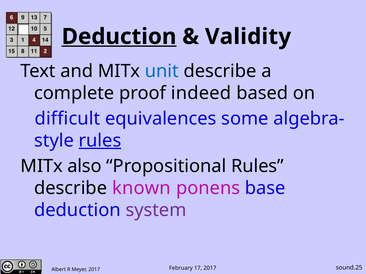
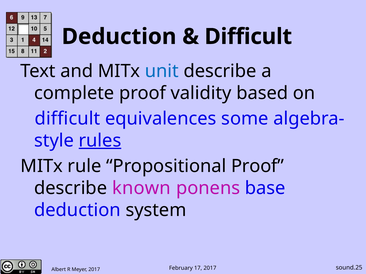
Deduction at (119, 37) underline: present -> none
Validity at (248, 37): Validity -> Difficult
indeed: indeed -> validity
also: also -> rule
Propositional Rules: Rules -> Proof
system colour: purple -> black
